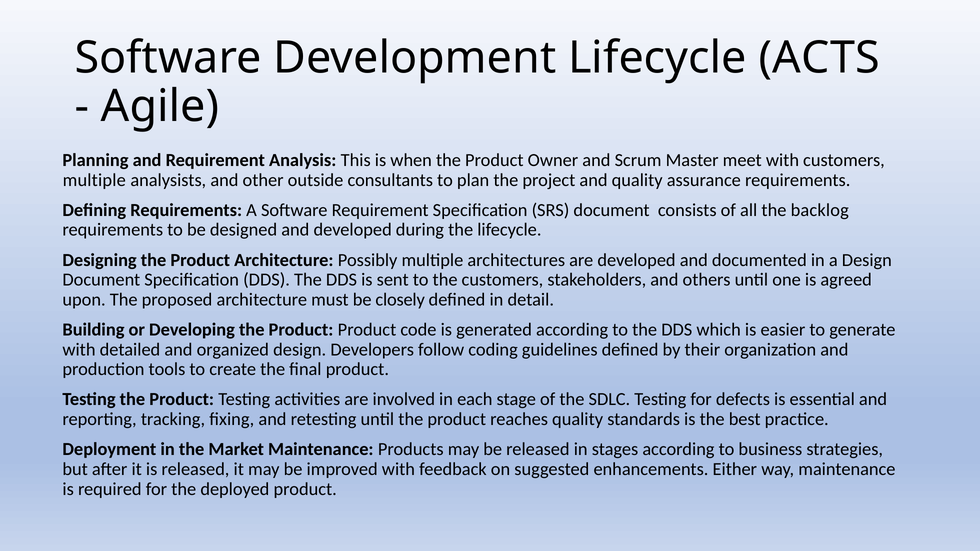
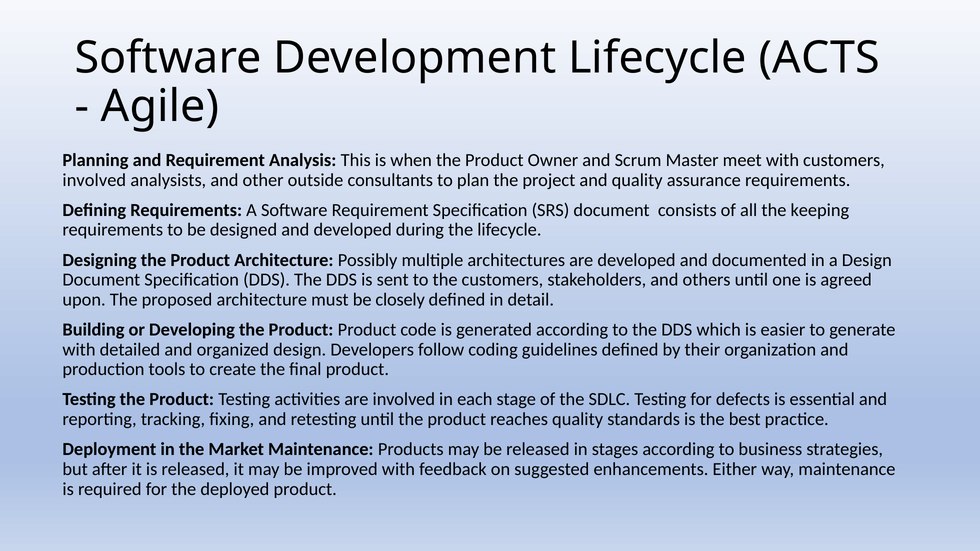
multiple at (94, 180): multiple -> involved
backlog: backlog -> keeping
